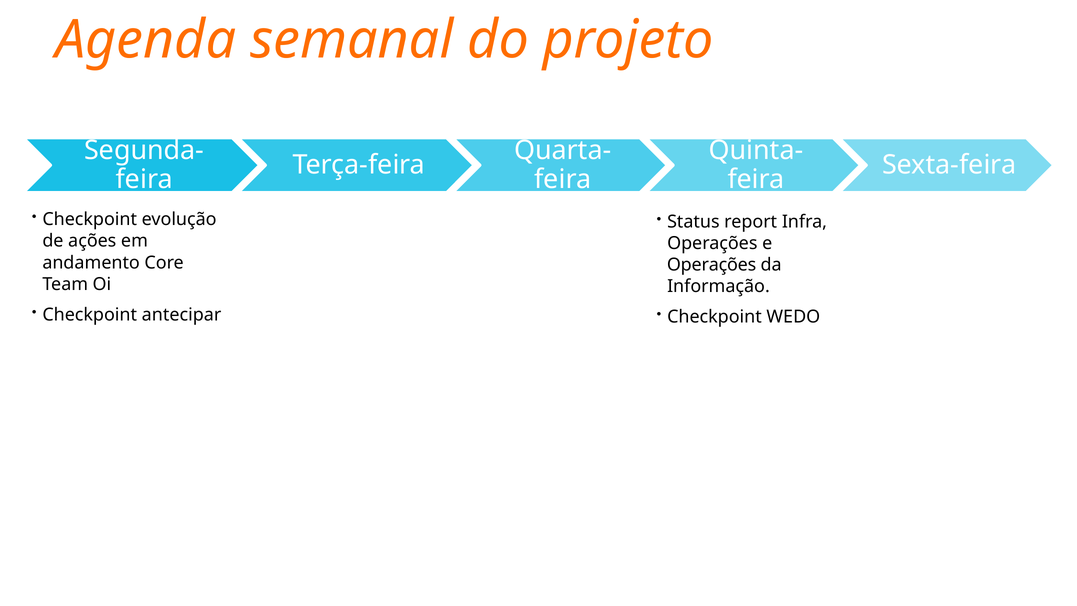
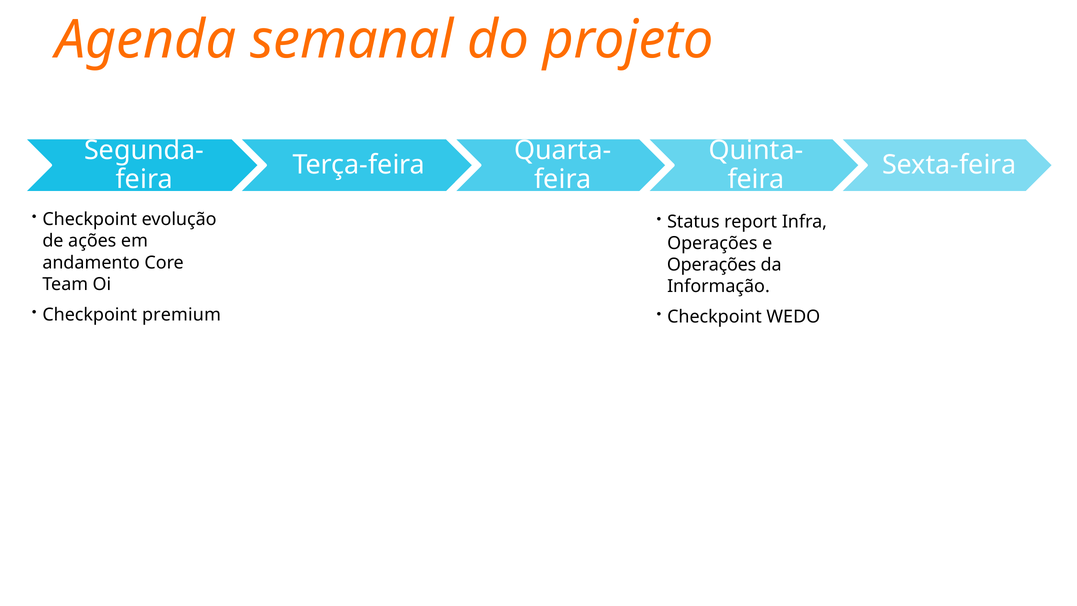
antecipar: antecipar -> premium
